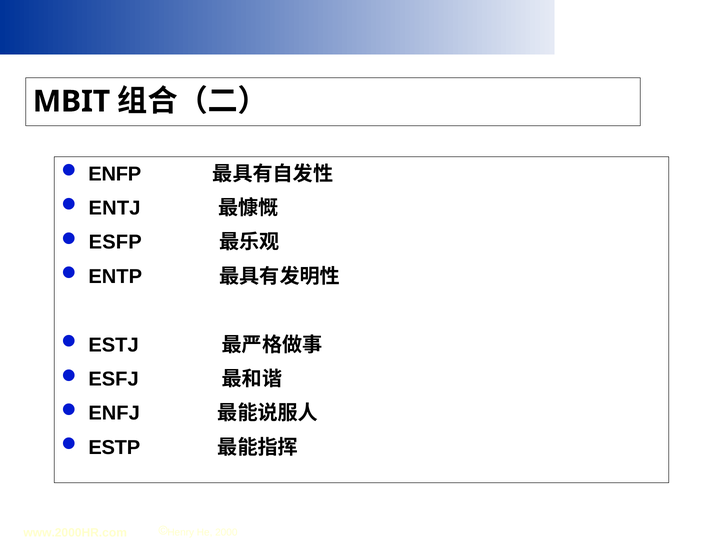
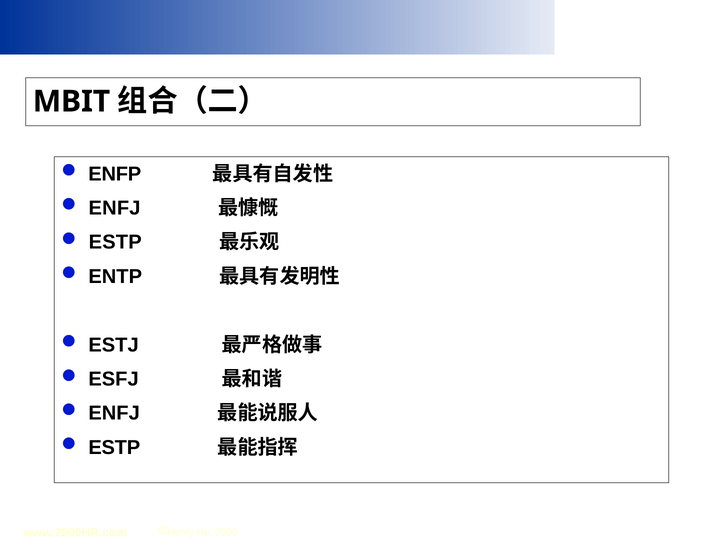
ENTJ at (115, 208): ENTJ -> ENFJ
ESFP at (115, 242): ESFP -> ESTP
